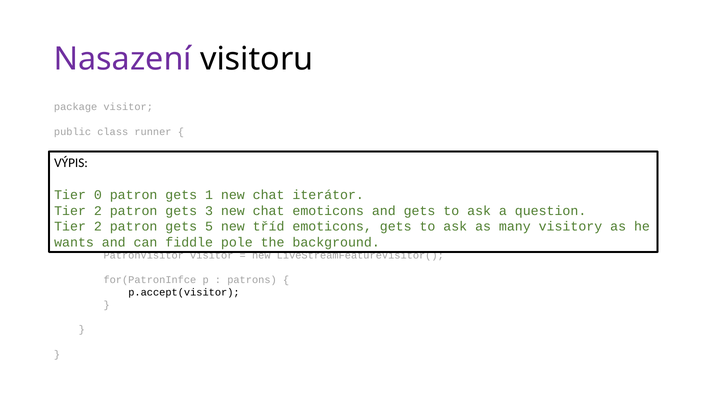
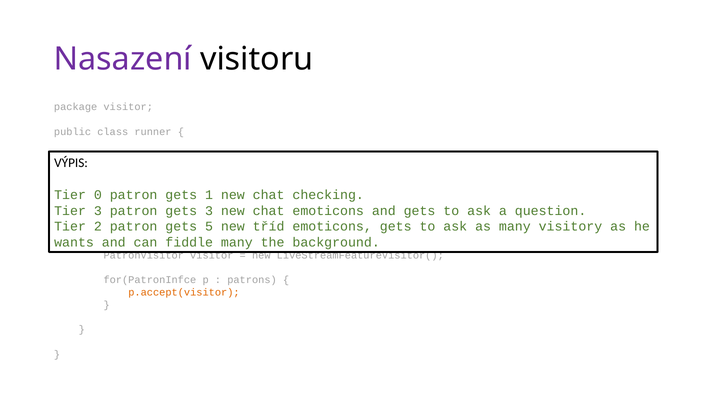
iterátor: iterátor -> checking
2 at (98, 211): 2 -> 3
fiddle pole: pole -> many
p.accept(visitor colour: black -> orange
